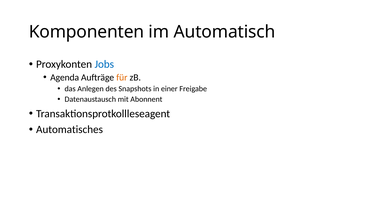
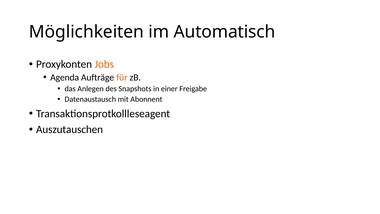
Komponenten: Komponenten -> Möglichkeiten
Jobs colour: blue -> orange
Automatisches: Automatisches -> Auszutauschen
